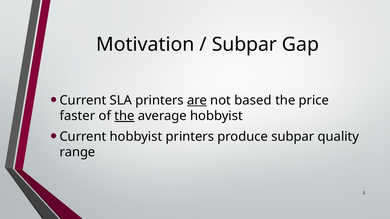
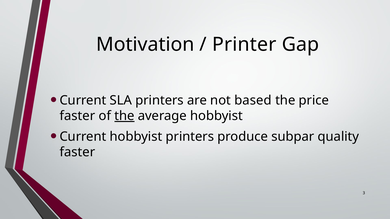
Subpar at (244, 45): Subpar -> Printer
are underline: present -> none
range at (77, 152): range -> faster
